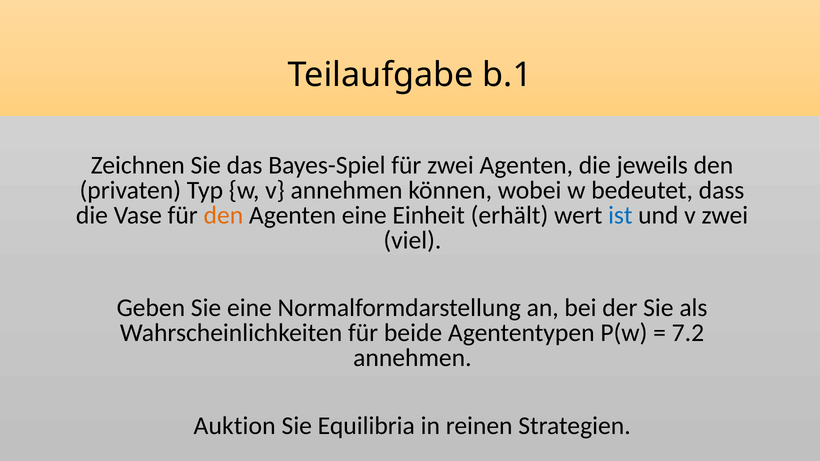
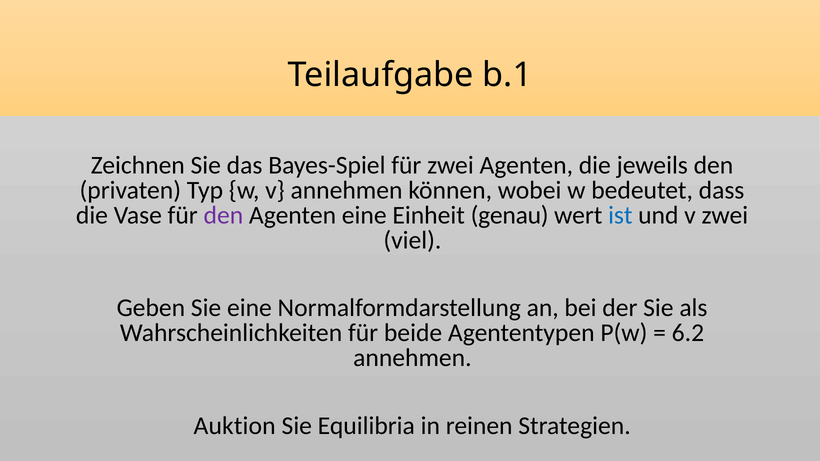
den at (223, 215) colour: orange -> purple
erhält: erhält -> genau
7.2: 7.2 -> 6.2
